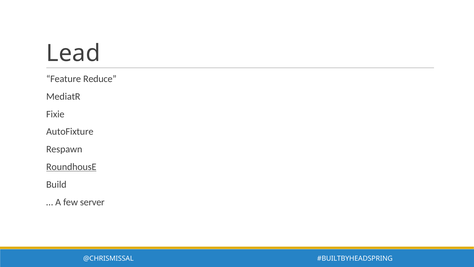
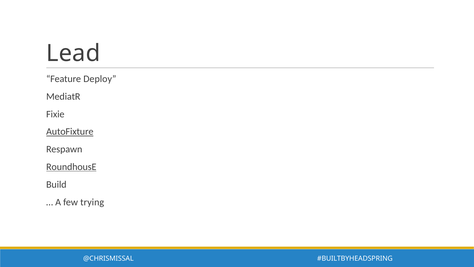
Reduce: Reduce -> Deploy
AutoFixture underline: none -> present
server: server -> trying
